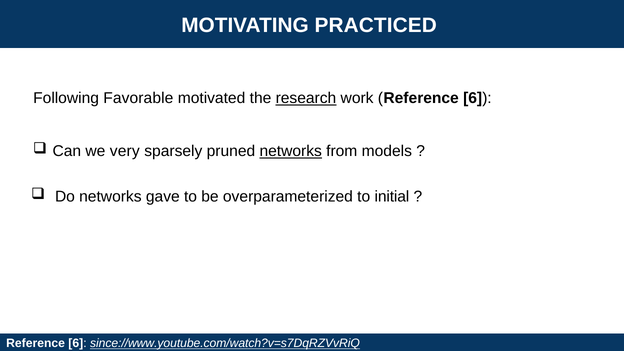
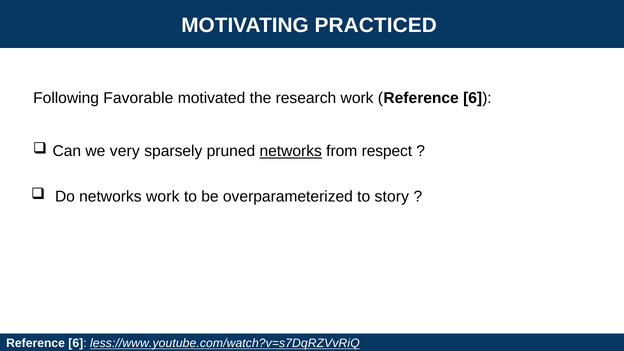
research underline: present -> none
models: models -> respect
networks gave: gave -> work
initial: initial -> story
since://www.youtube.com/watch?v=s7DqRZVvRiQ: since://www.youtube.com/watch?v=s7DqRZVvRiQ -> less://www.youtube.com/watch?v=s7DqRZVvRiQ
